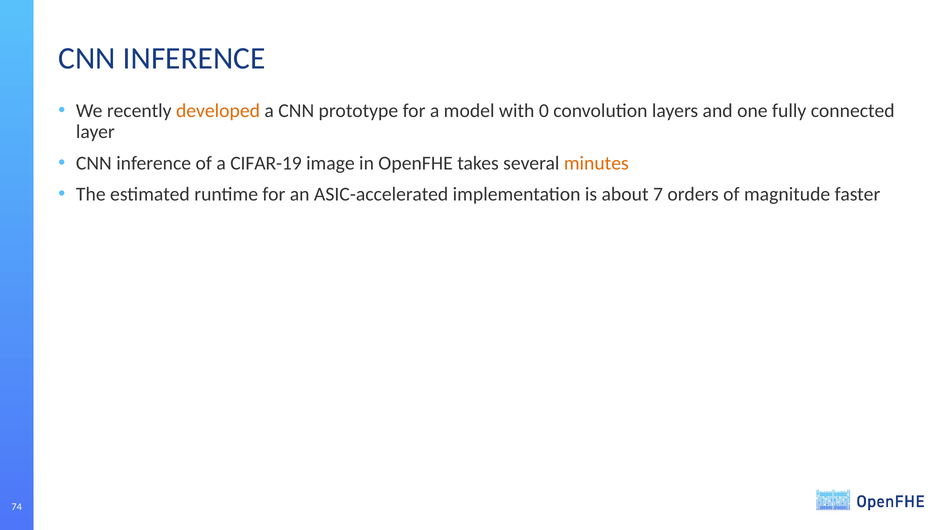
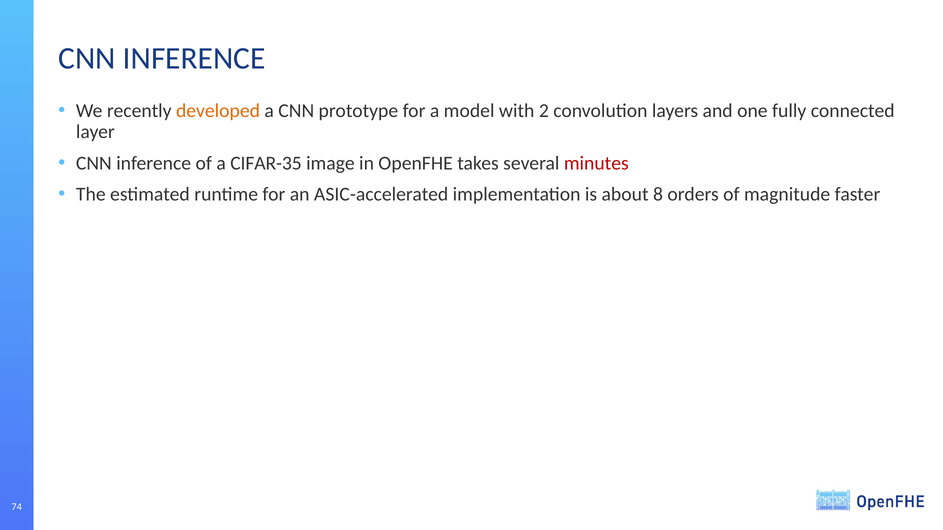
0: 0 -> 2
CIFAR-19: CIFAR-19 -> CIFAR-35
minutes colour: orange -> red
7: 7 -> 8
